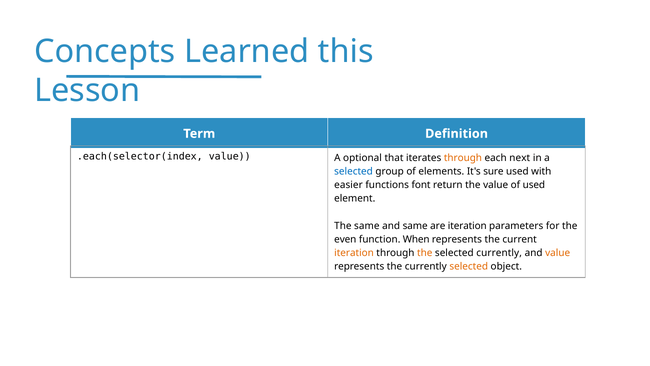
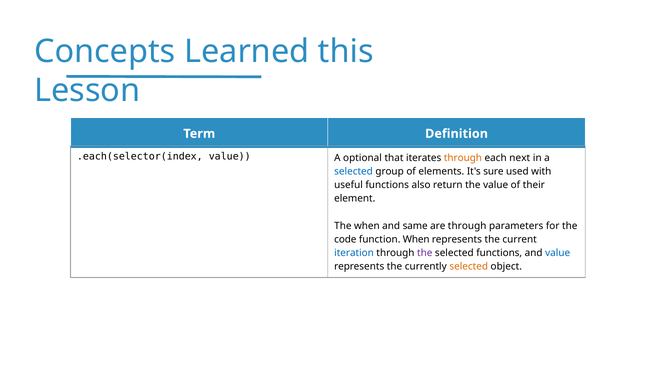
easier: easier -> useful
font: font -> also
of used: used -> their
The same: same -> when
are iteration: iteration -> through
even: even -> code
iteration at (354, 253) colour: orange -> blue
the at (425, 253) colour: orange -> purple
selected currently: currently -> functions
value at (558, 253) colour: orange -> blue
